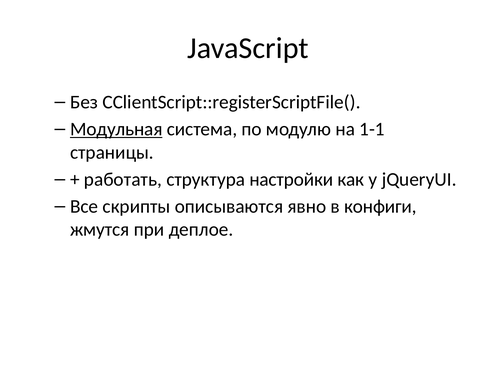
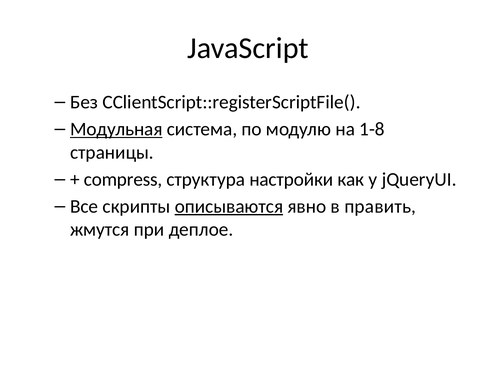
1-1: 1-1 -> 1-8
работать: работать -> compress
описываются underline: none -> present
конфиги: конфиги -> править
